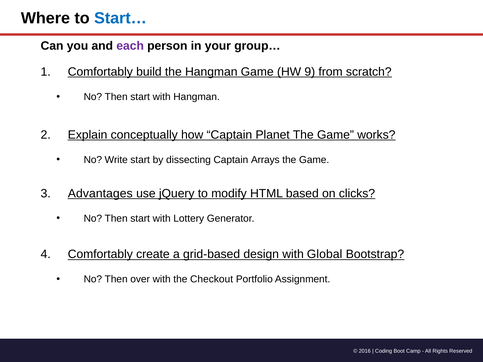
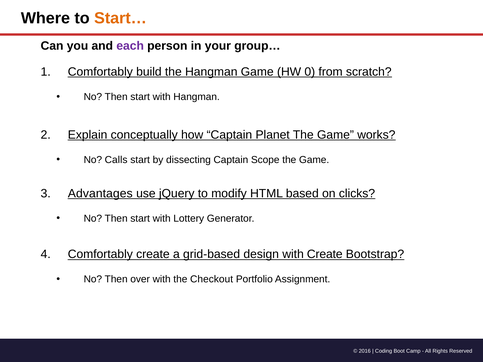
Start… colour: blue -> orange
9: 9 -> 0
Write: Write -> Calls
Arrays: Arrays -> Scope
with Global: Global -> Create
